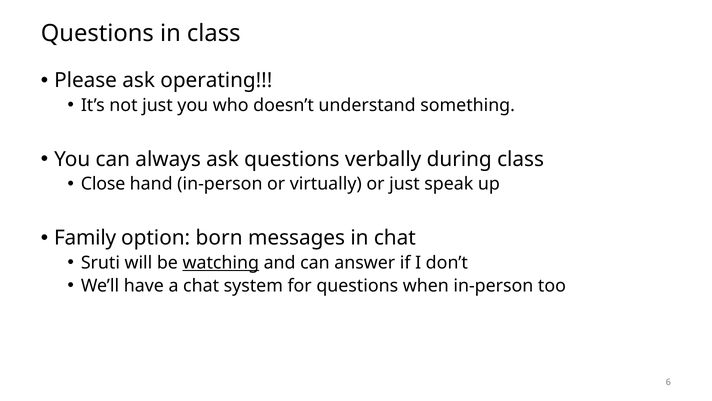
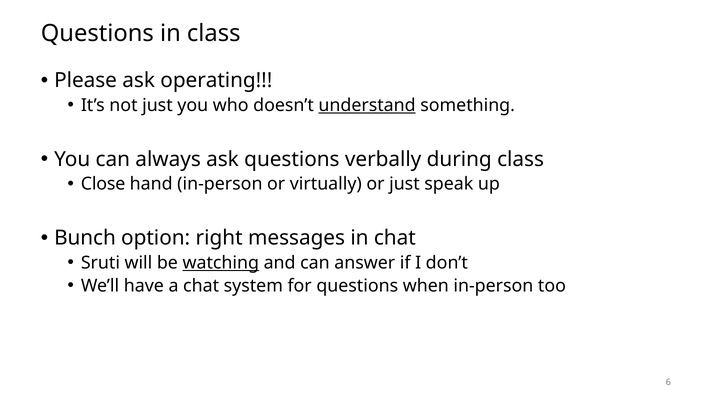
understand underline: none -> present
Family: Family -> Bunch
born: born -> right
